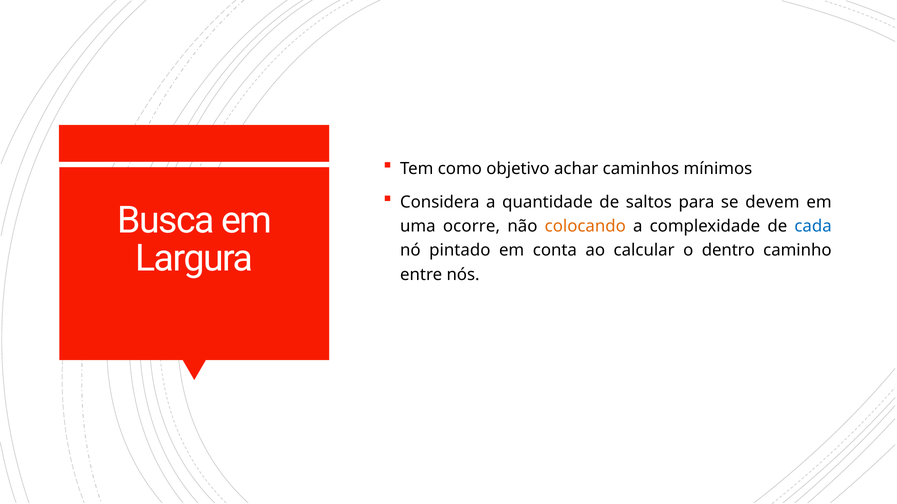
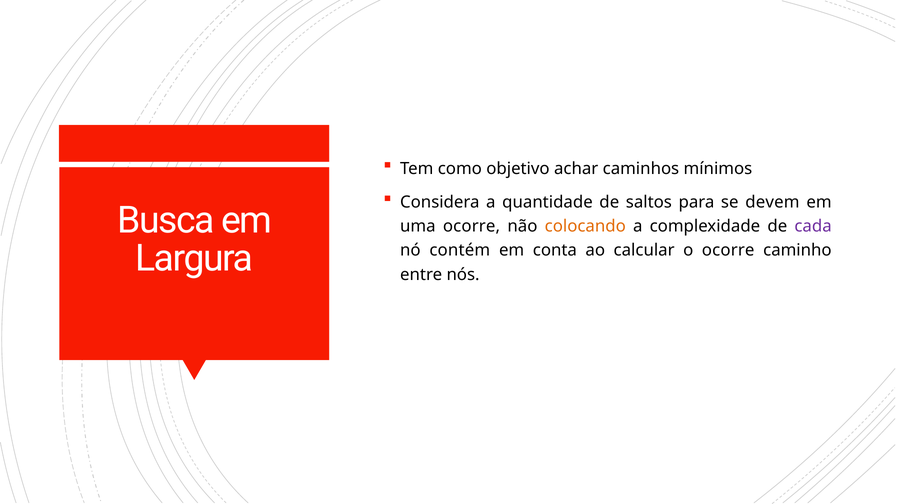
cada colour: blue -> purple
pintado: pintado -> contém
o dentro: dentro -> ocorre
